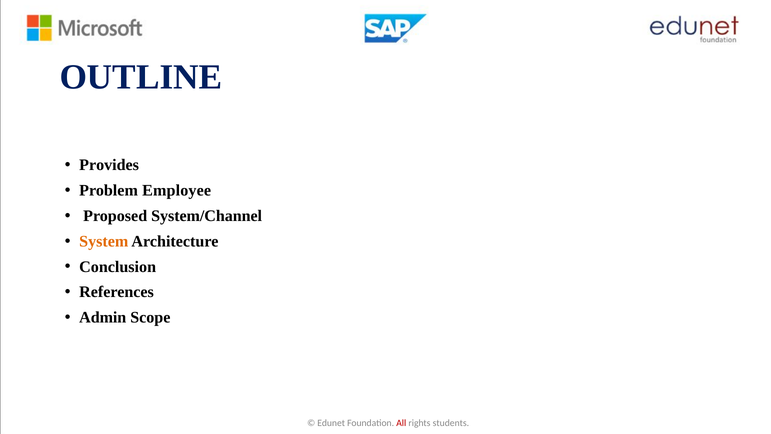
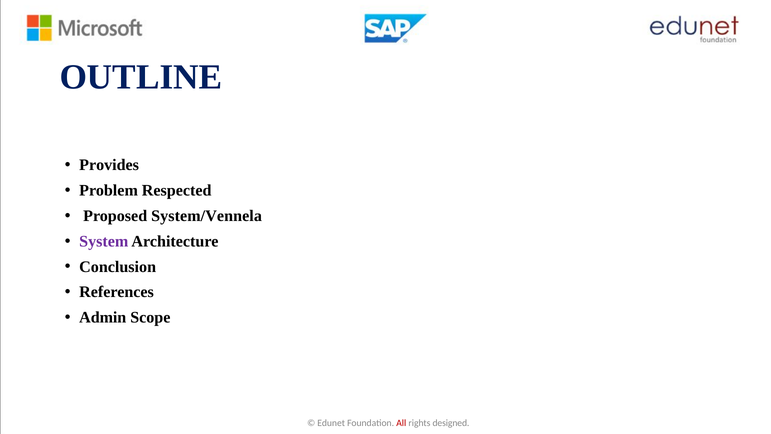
Employee: Employee -> Respected
System/Channel: System/Channel -> System/Vennela
System colour: orange -> purple
students: students -> designed
